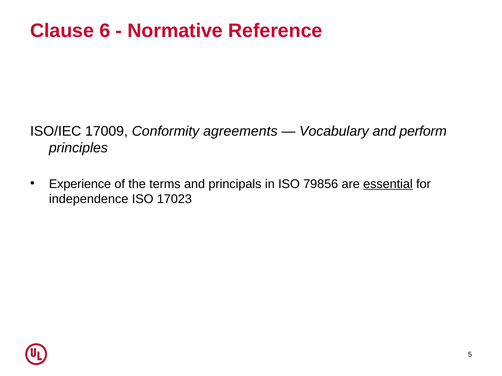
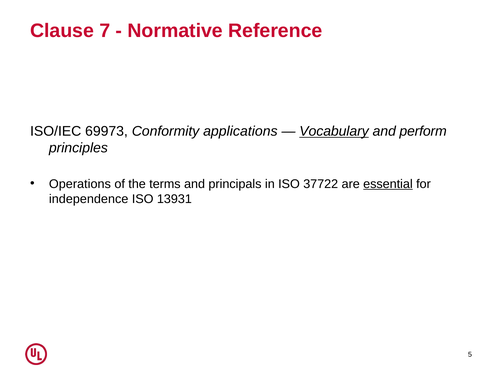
6: 6 -> 7
17009: 17009 -> 69973
agreements: agreements -> applications
Vocabulary underline: none -> present
Experience: Experience -> Operations
79856: 79856 -> 37722
17023: 17023 -> 13931
